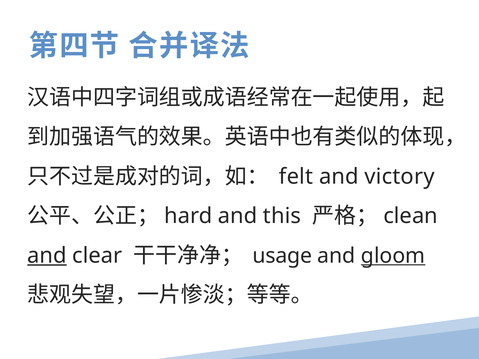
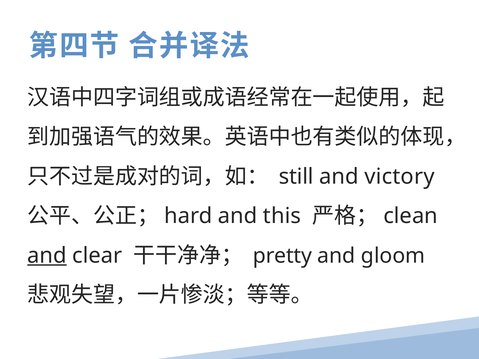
felt: felt -> still
usage: usage -> pretty
gloom underline: present -> none
